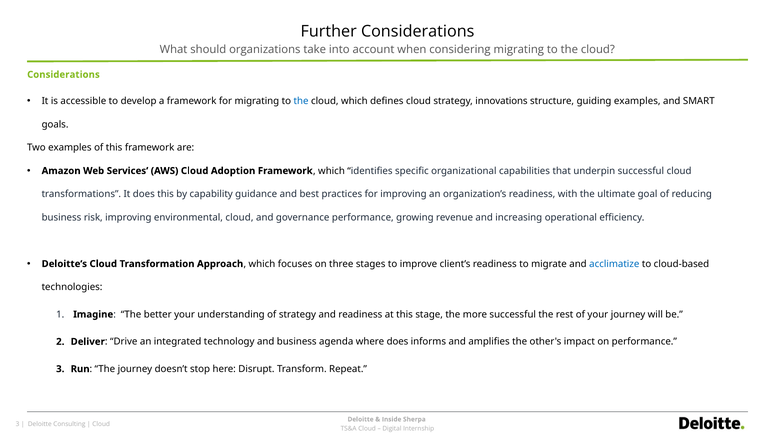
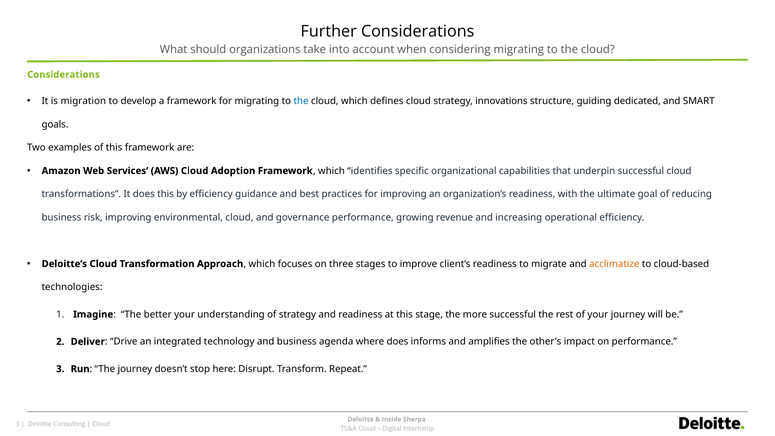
accessible: accessible -> migration
guiding examples: examples -> dedicated
by capability: capability -> efficiency
acclimatize colour: blue -> orange
